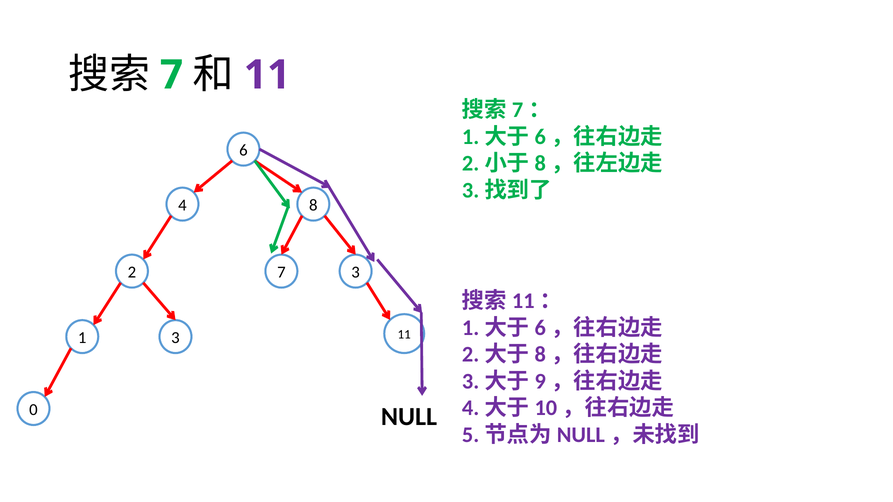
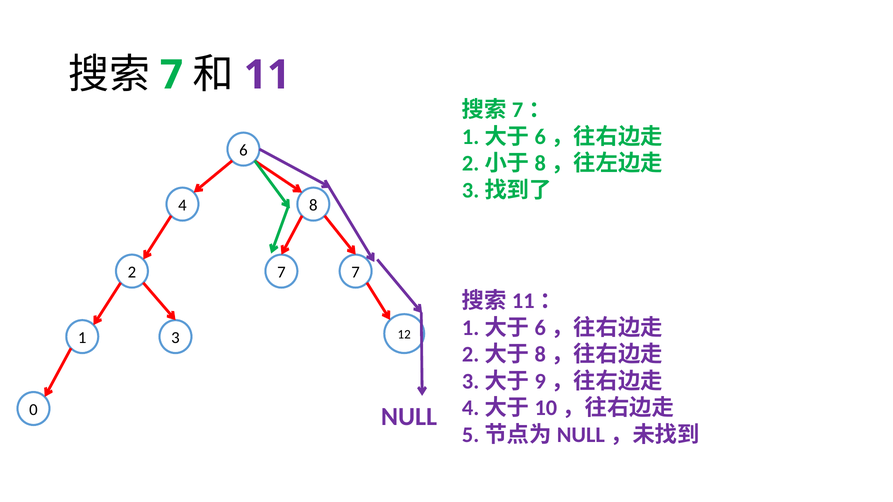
7 3: 3 -> 7
1 11: 11 -> 12
NULL colour: black -> purple
